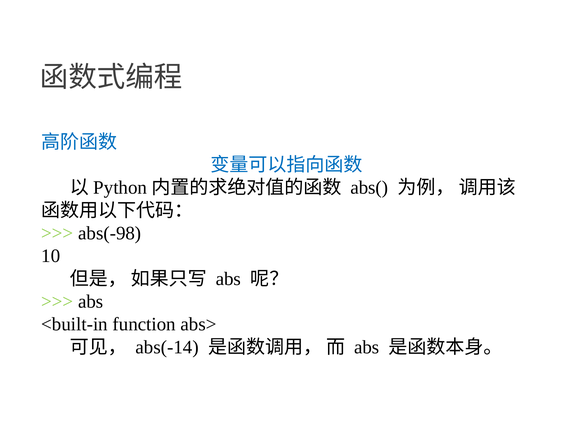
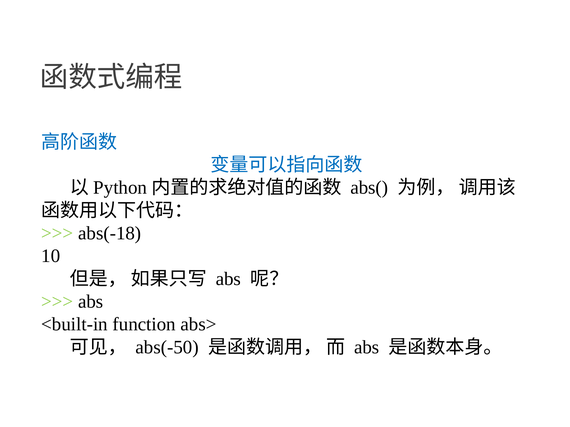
abs(-98: abs(-98 -> abs(-18
abs(-14: abs(-14 -> abs(-50
